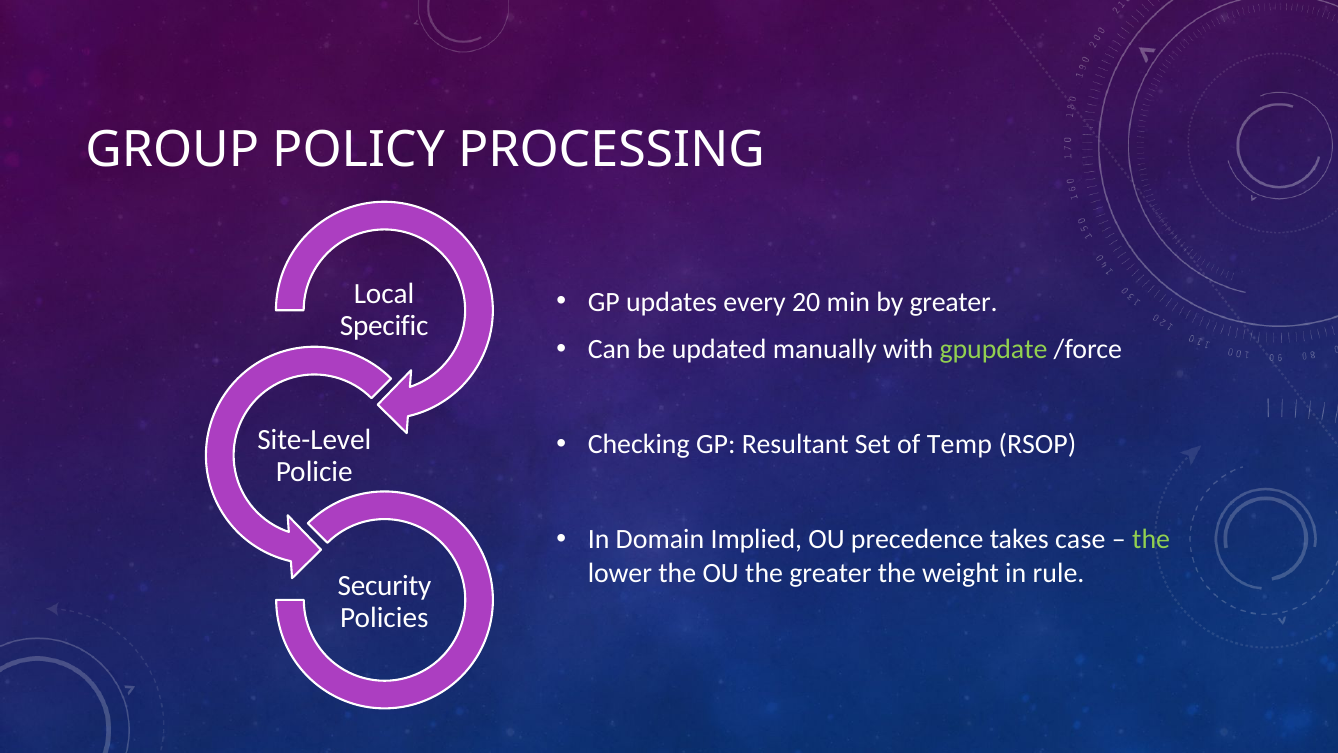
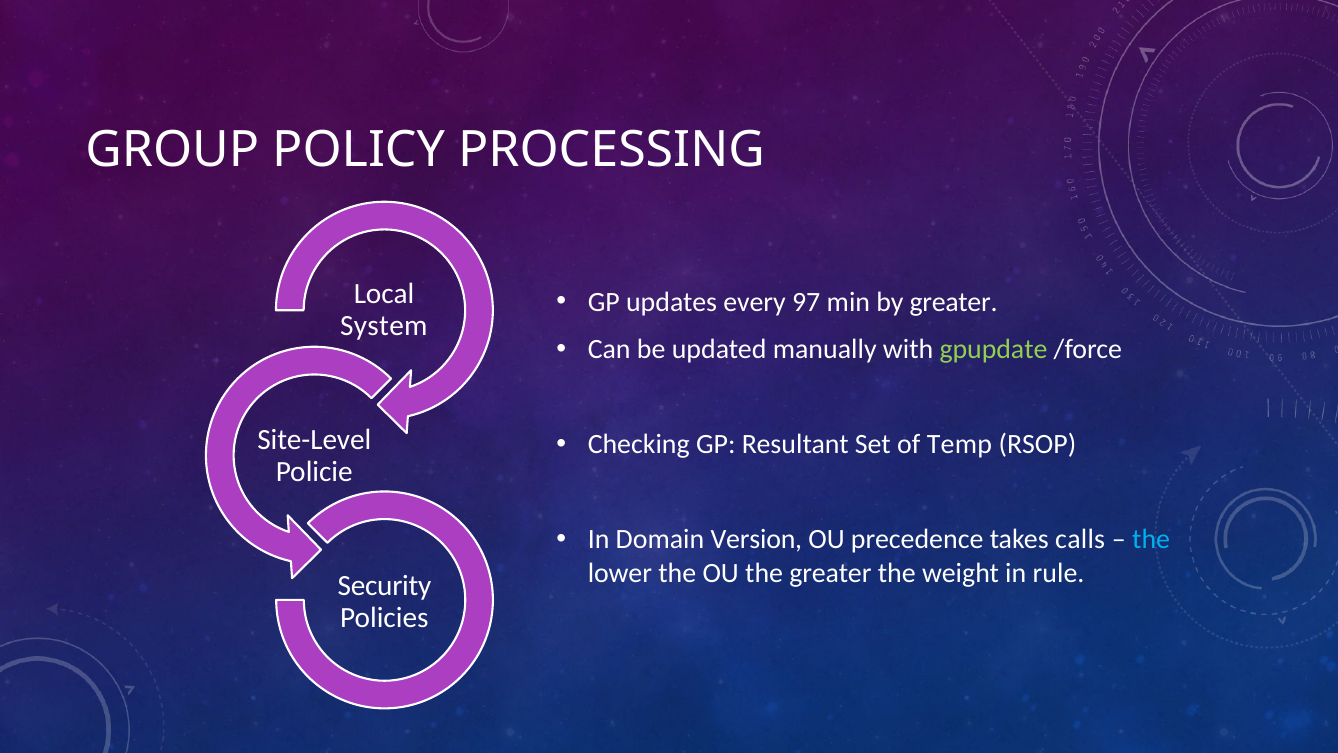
20: 20 -> 97
Specific: Specific -> System
Implied: Implied -> Version
case: case -> calls
the at (1151, 539) colour: light green -> light blue
